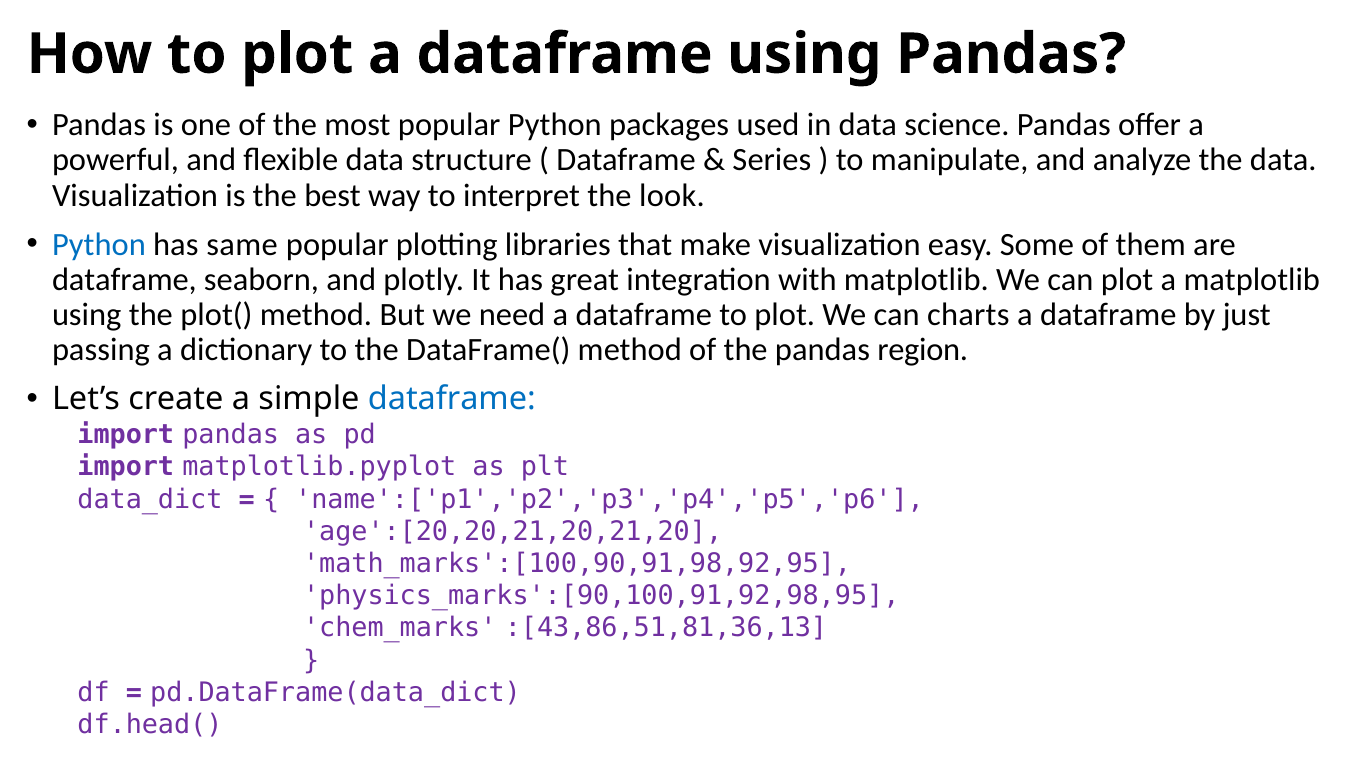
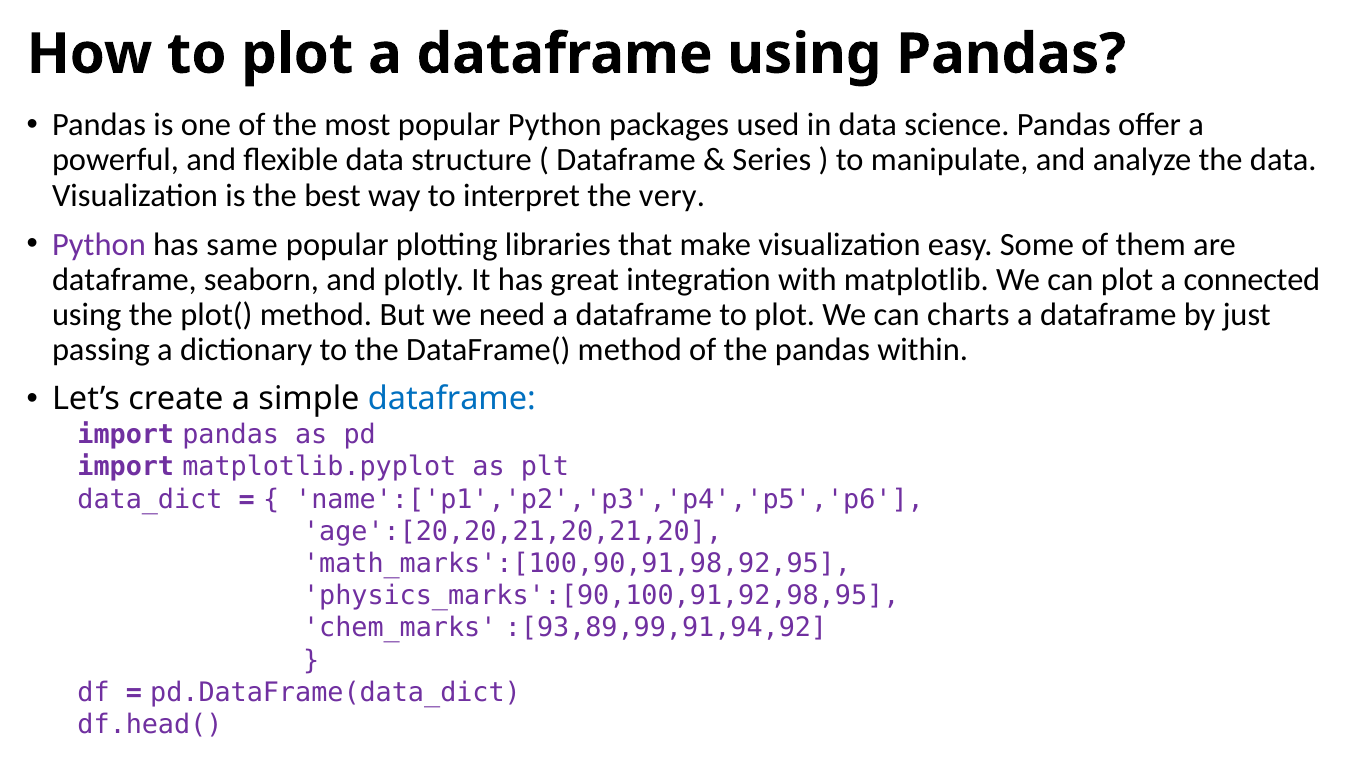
look: look -> very
Python at (99, 244) colour: blue -> purple
a matplotlib: matplotlib -> connected
region: region -> within
:[43,86,51,81,36,13: :[43,86,51,81,36,13 -> :[93,89,99,91,94,92
